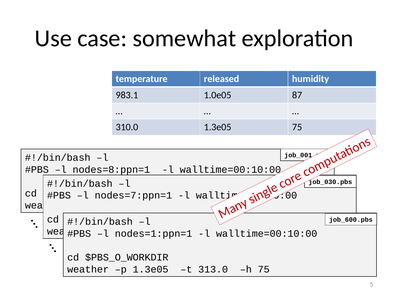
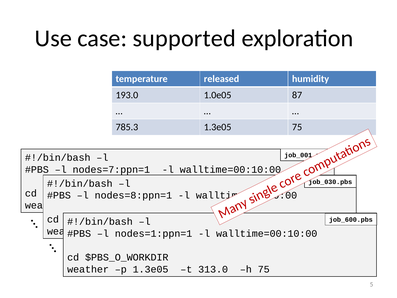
somewhat: somewhat -> supported
983.1: 983.1 -> 193.0
310.0: 310.0 -> 785.3
nodes=8:ppn=1: nodes=8:ppn=1 -> nodes=7:ppn=1
nodes=7:ppn=1: nodes=7:ppn=1 -> nodes=8:ppn=1
